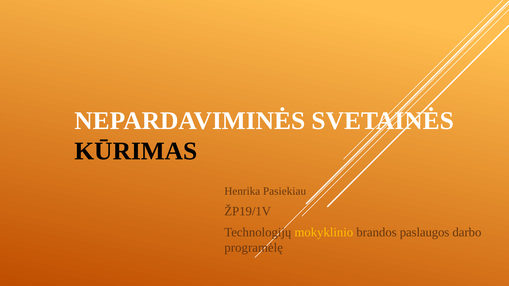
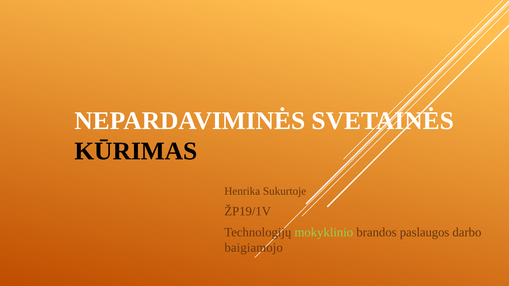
Pasiekiau: Pasiekiau -> Sukurtoje
mokyklinio colour: yellow -> light green
programėlę: programėlę -> baigiamojo
